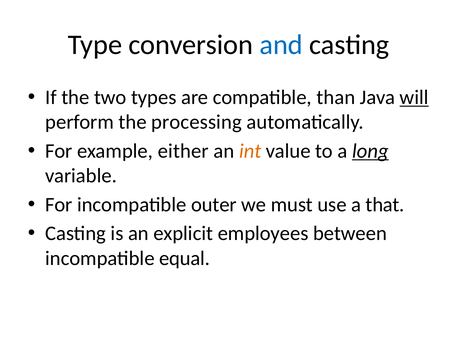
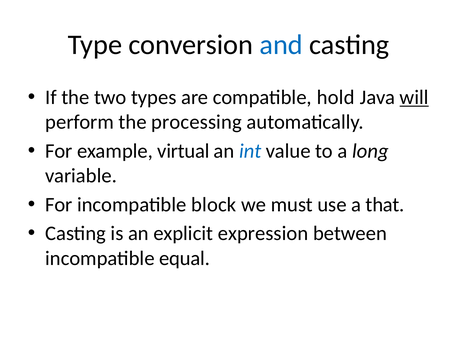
than: than -> hold
either: either -> virtual
int colour: orange -> blue
long underline: present -> none
outer: outer -> block
employees: employees -> expression
